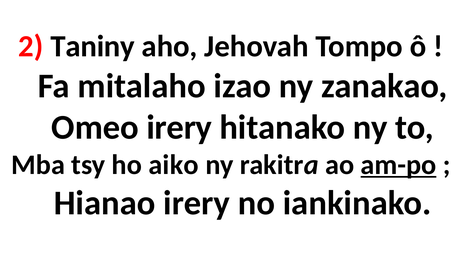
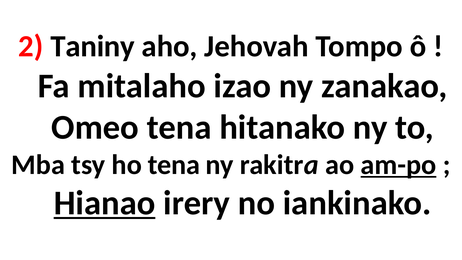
Omeo irery: irery -> tena
ho aiko: aiko -> tena
Hianao underline: none -> present
